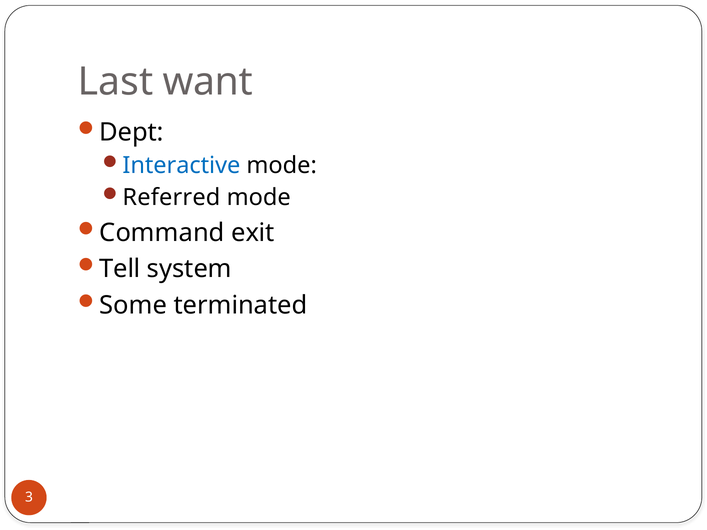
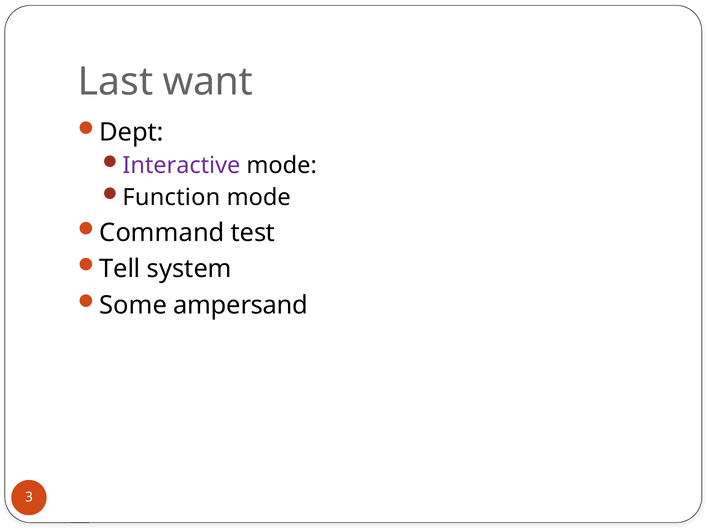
Interactive colour: blue -> purple
Referred: Referred -> Function
exit: exit -> test
terminated: terminated -> ampersand
